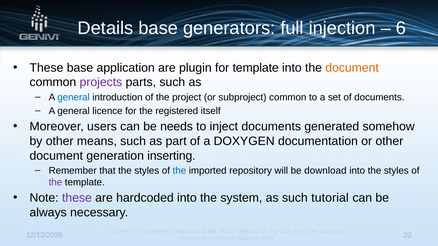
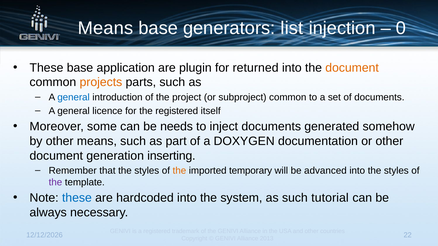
Details at (106, 28): Details -> Means
full: full -> list
6: 6 -> 0
for template: template -> returned
projects colour: purple -> orange
users: users -> some
the at (179, 171) colour: blue -> orange
repository: repository -> temporary
download: download -> advanced
these at (77, 198) colour: purple -> blue
